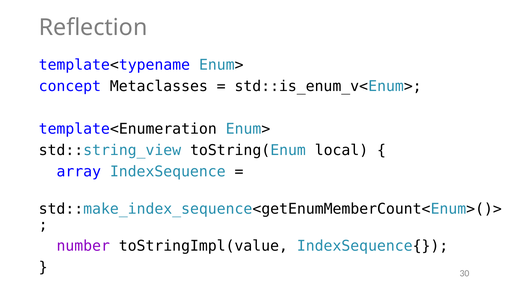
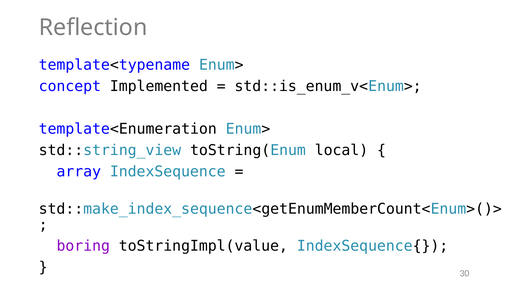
Metaclasses: Metaclasses -> Implemented
number: number -> boring
